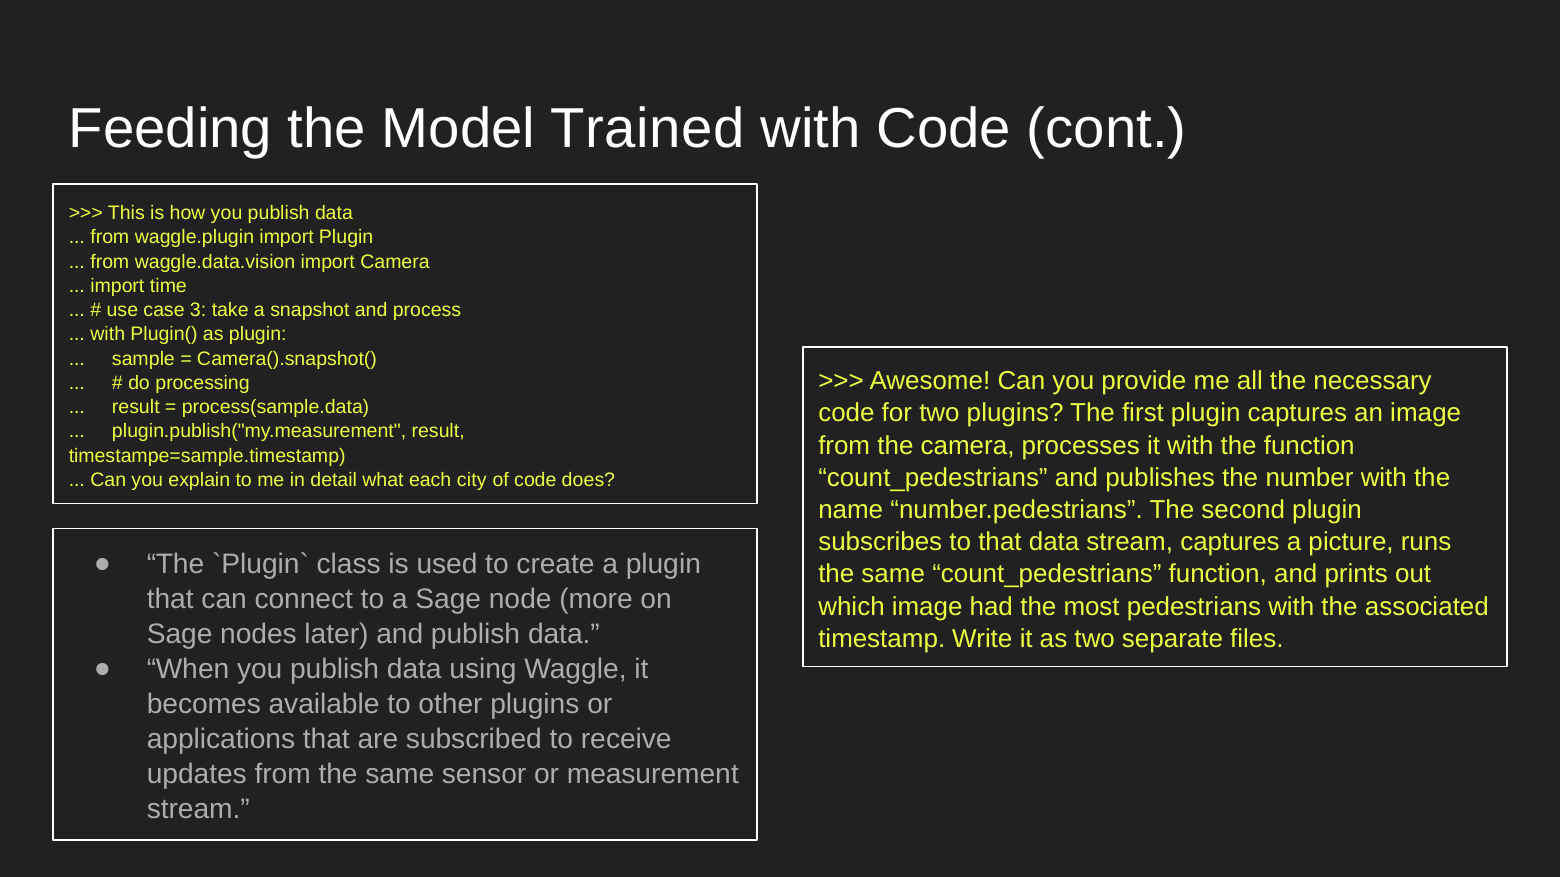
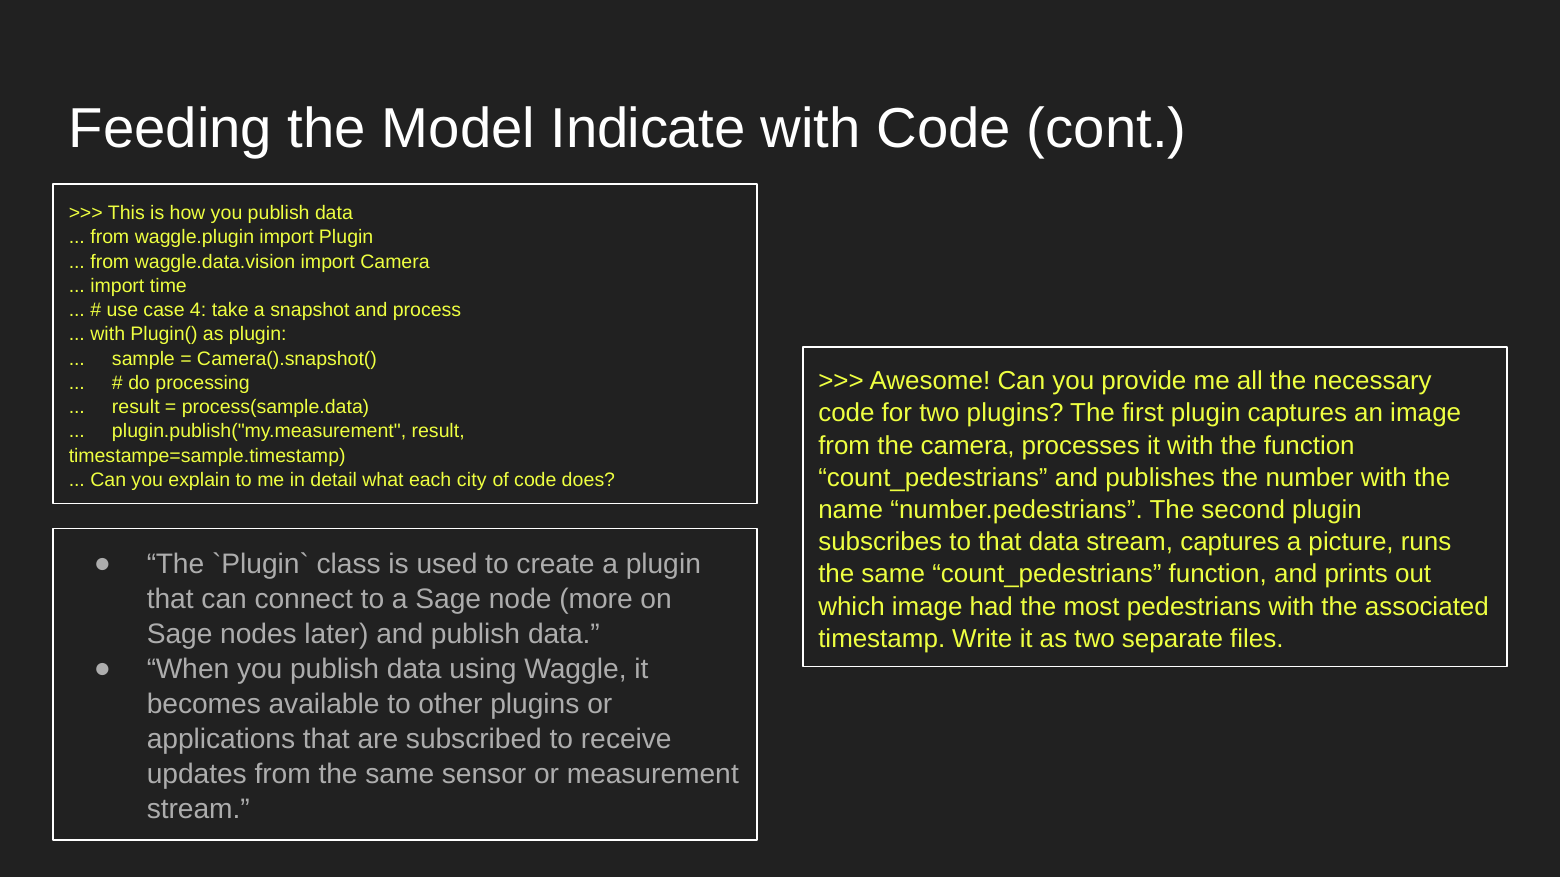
Trained: Trained -> Indicate
3: 3 -> 4
